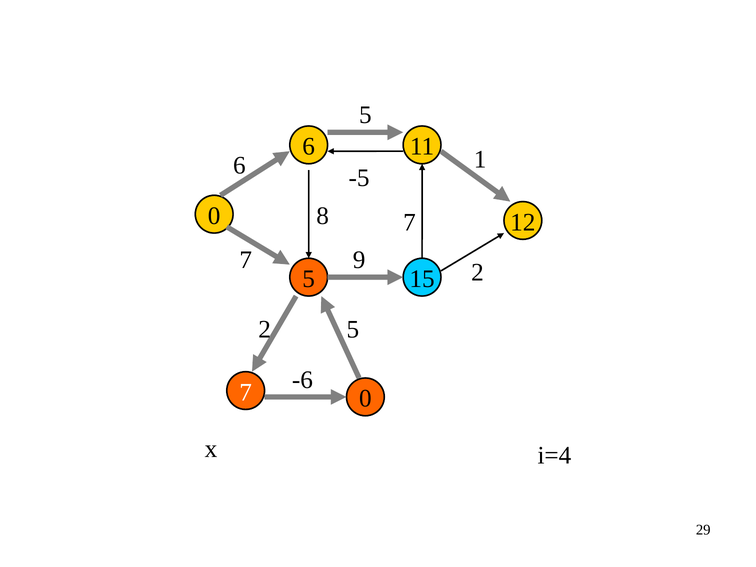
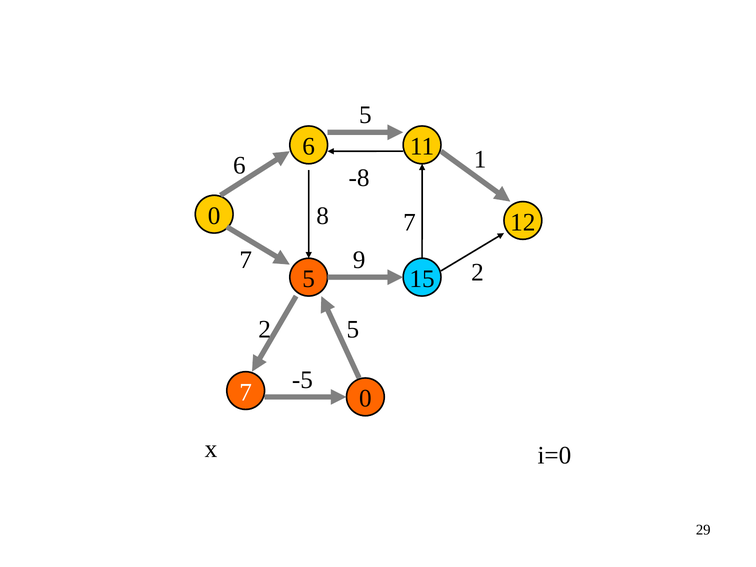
-5: -5 -> -8
-6: -6 -> -5
i=4: i=4 -> i=0
